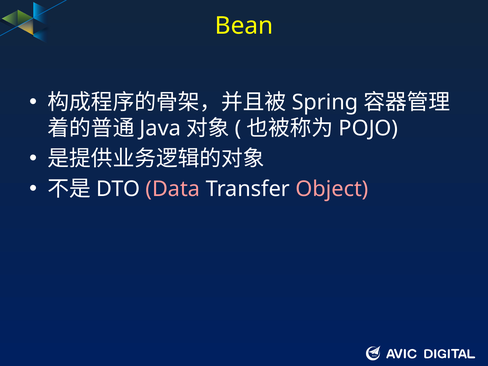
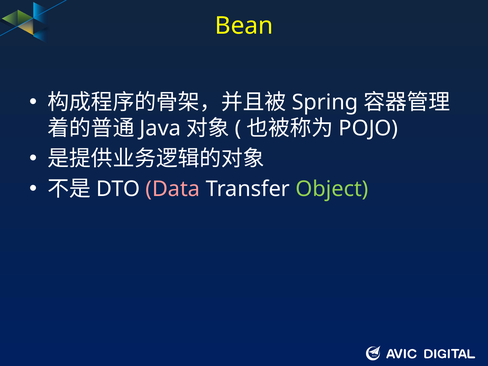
Object colour: pink -> light green
